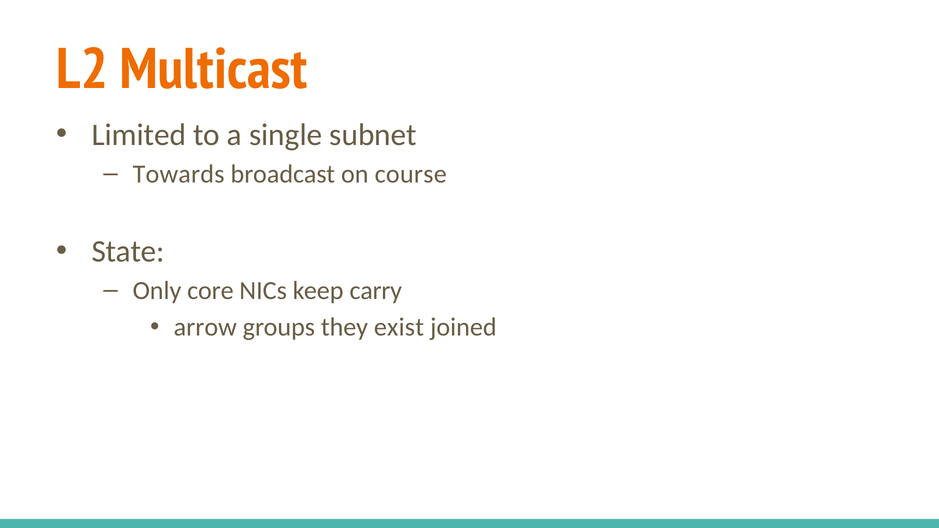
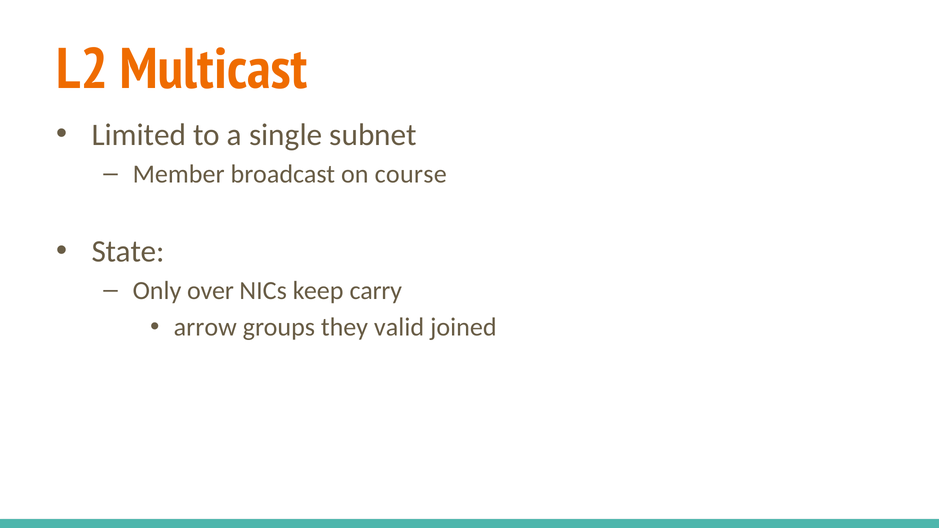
Towards: Towards -> Member
core: core -> over
exist: exist -> valid
